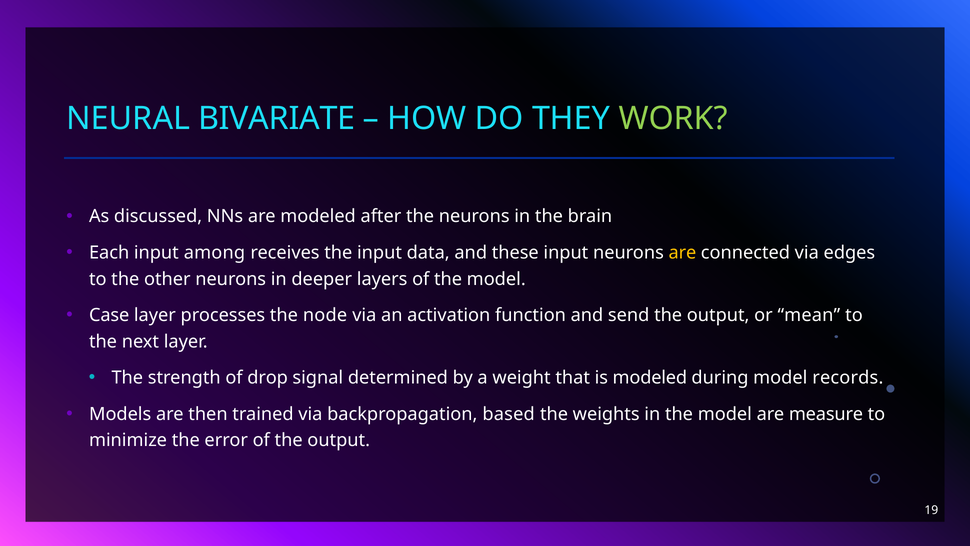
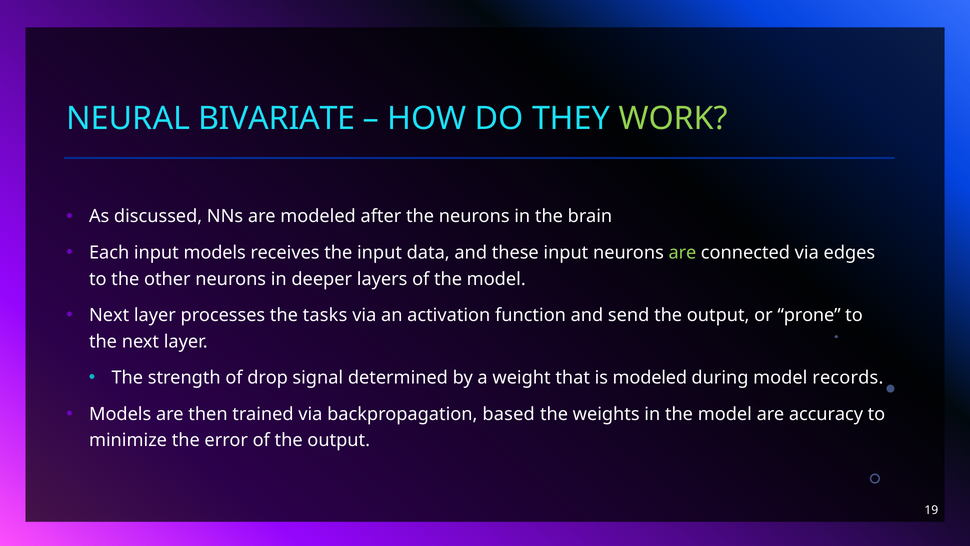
input among: among -> models
are at (682, 253) colour: yellow -> light green
Case at (109, 315): Case -> Next
node: node -> tasks
mean: mean -> prone
measure: measure -> accuracy
